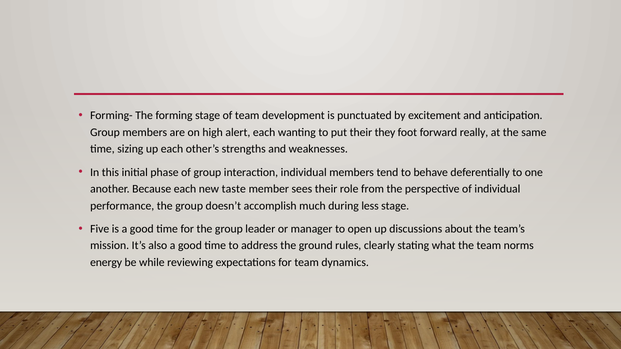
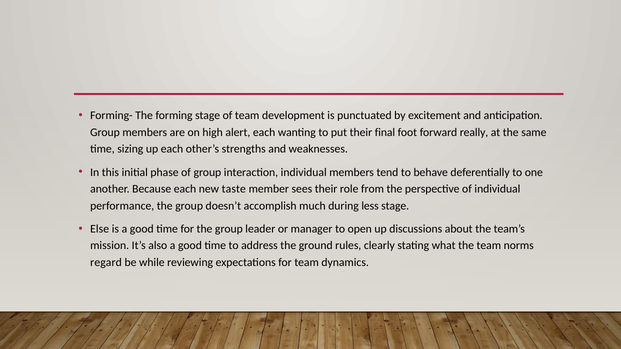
they: they -> final
Five: Five -> Else
energy: energy -> regard
